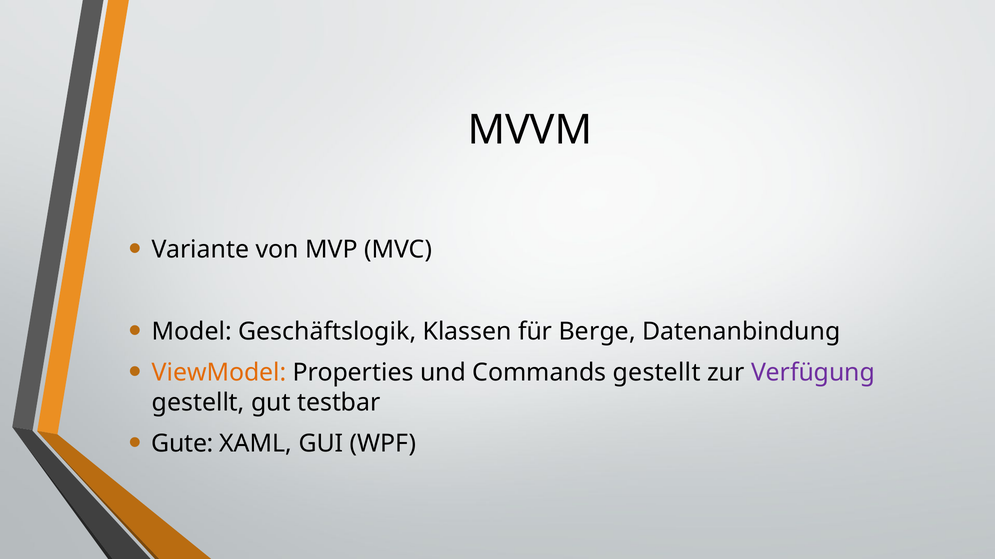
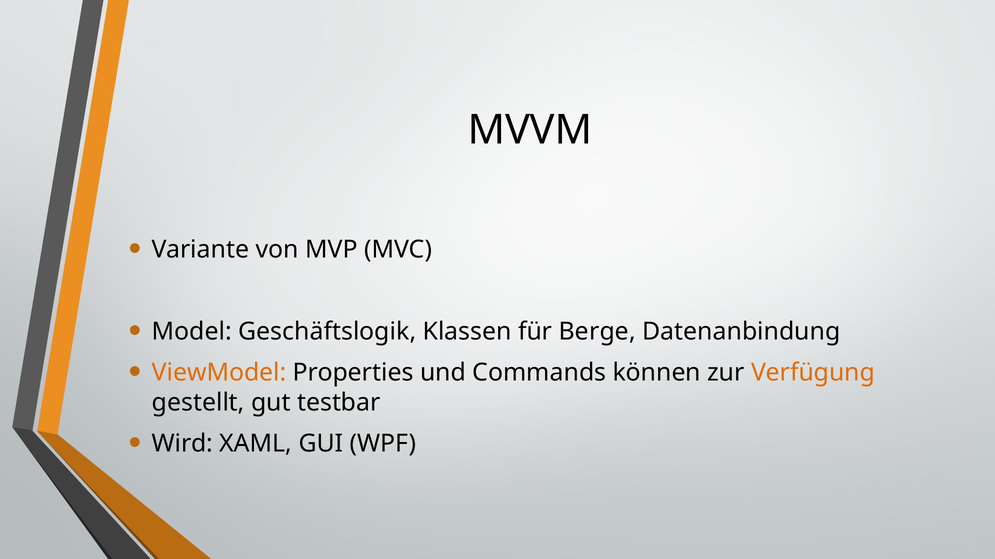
Commands gestellt: gestellt -> können
Verfügung colour: purple -> orange
Gute: Gute -> Wird
